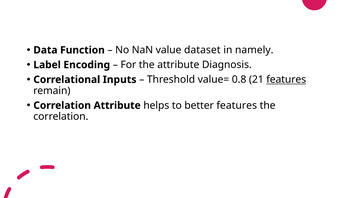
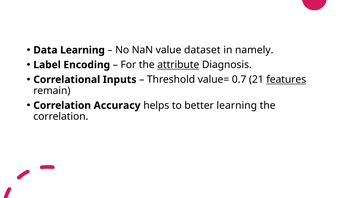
Data Function: Function -> Learning
attribute at (178, 65) underline: none -> present
0.8: 0.8 -> 0.7
Correlation Attribute: Attribute -> Accuracy
better features: features -> learning
